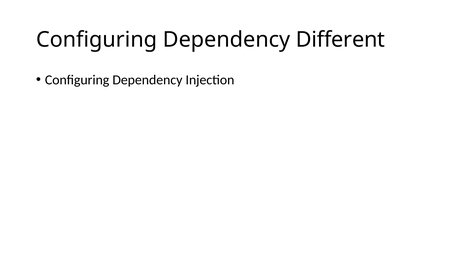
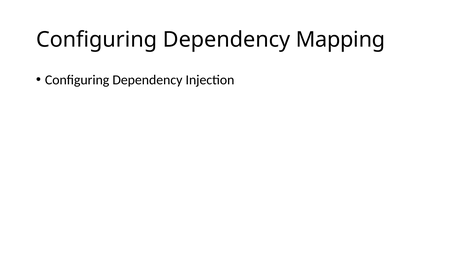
Different: Different -> Mapping
